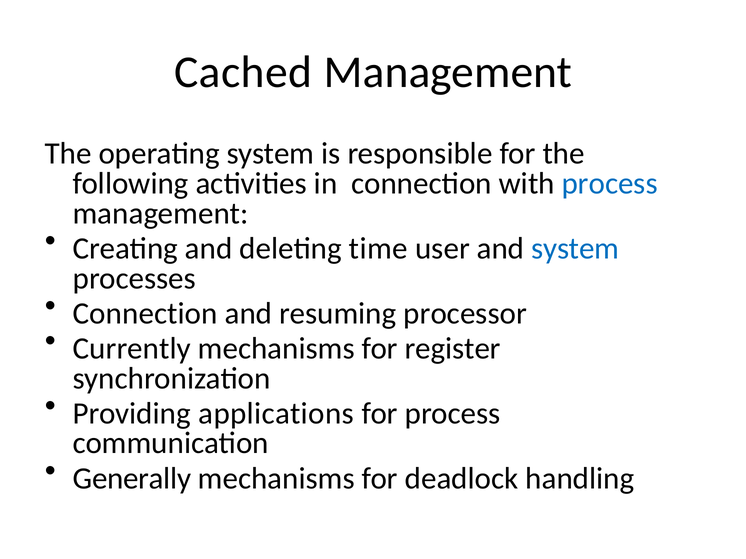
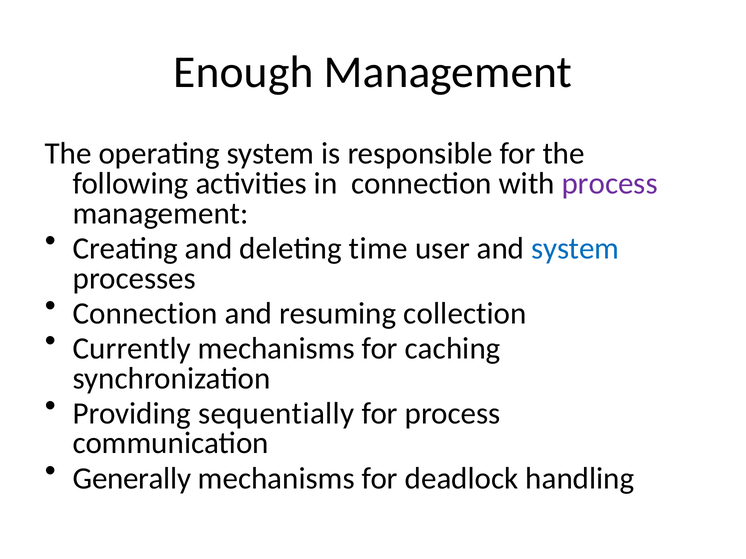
Cached: Cached -> Enough
process at (610, 184) colour: blue -> purple
processor: processor -> collection
register: register -> caching
applications: applications -> sequentially
